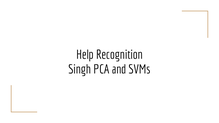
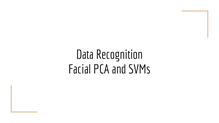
Help: Help -> Data
Singh: Singh -> Facial
